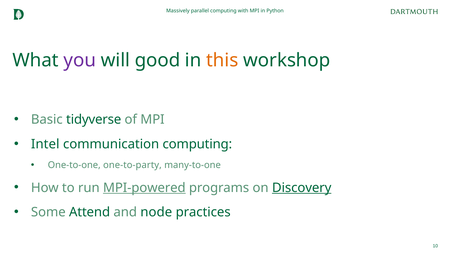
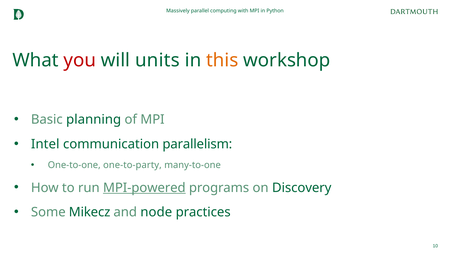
you colour: purple -> red
good: good -> units
tidyverse: tidyverse -> planning
communication computing: computing -> parallelism
Discovery underline: present -> none
Attend: Attend -> Mikecz
